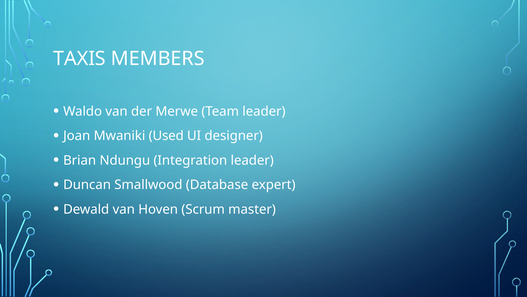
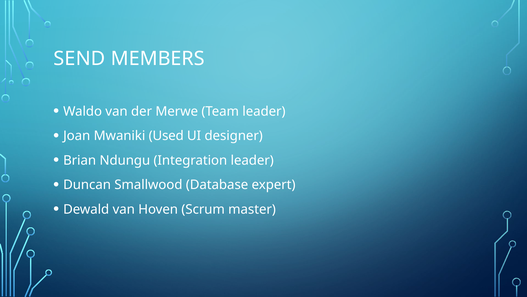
TAXIS: TAXIS -> SEND
